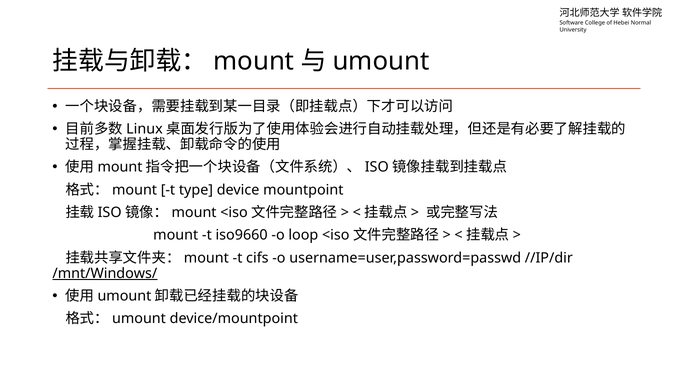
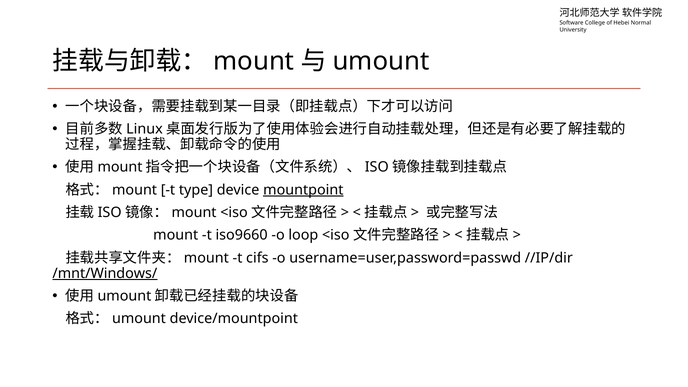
mountpoint underline: none -> present
